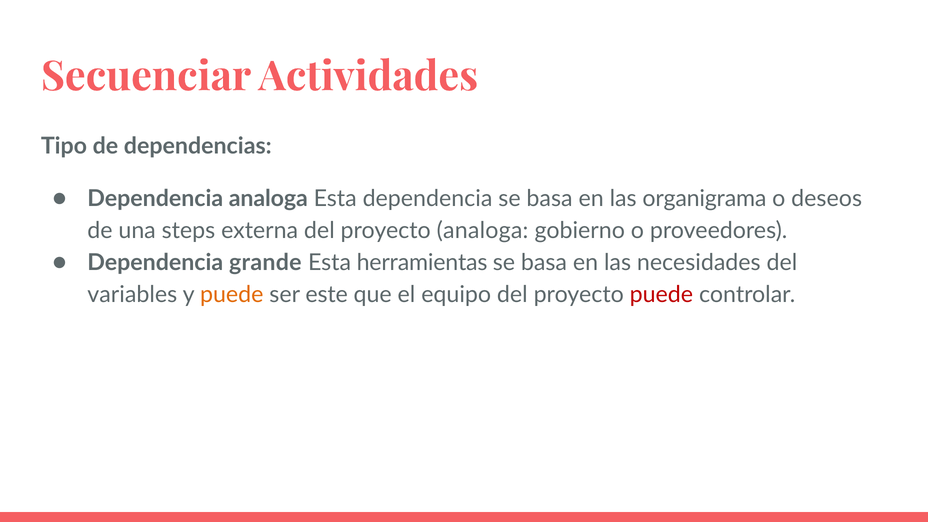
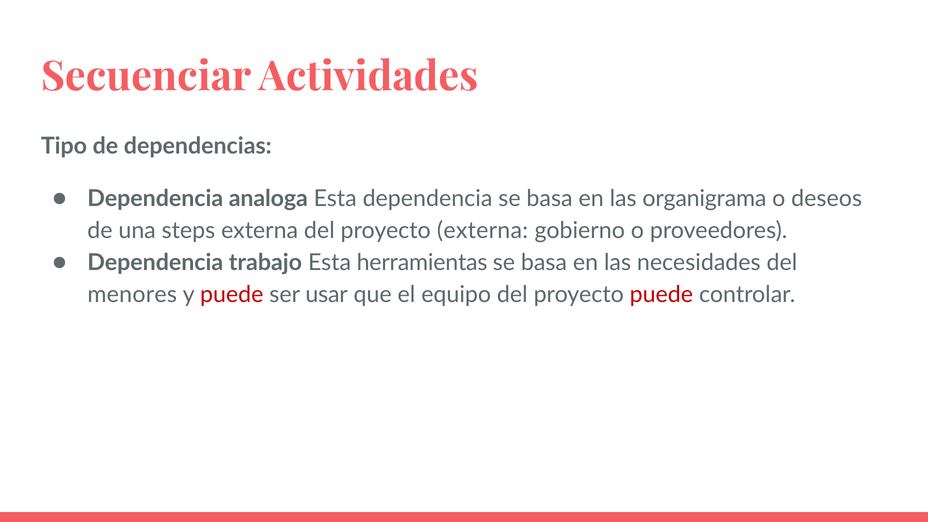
proyecto analoga: analoga -> externa
grande: grande -> trabajo
variables: variables -> menores
puede at (232, 295) colour: orange -> red
este: este -> usar
